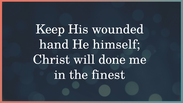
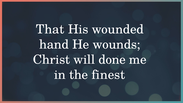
Keep: Keep -> That
himself: himself -> wounds
